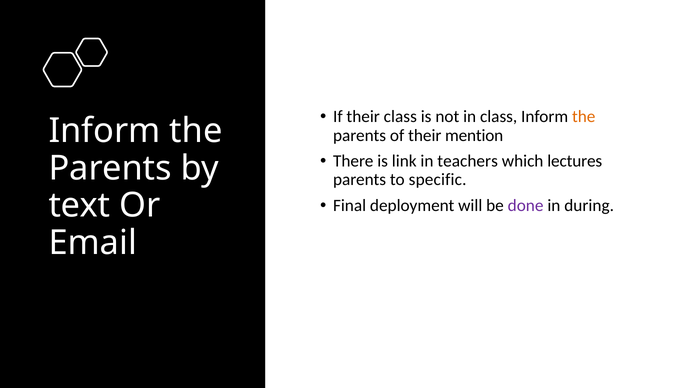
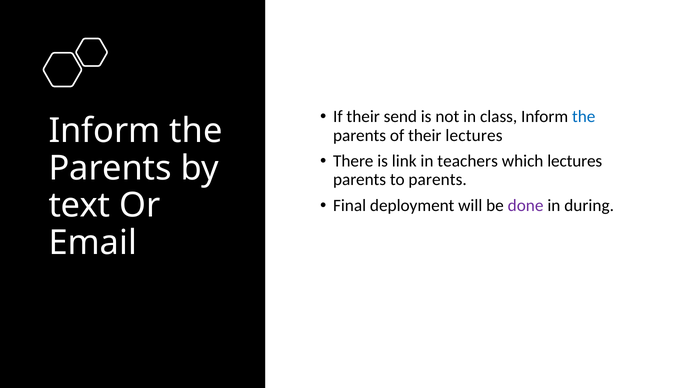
their class: class -> send
the at (584, 117) colour: orange -> blue
their mention: mention -> lectures
to specific: specific -> parents
